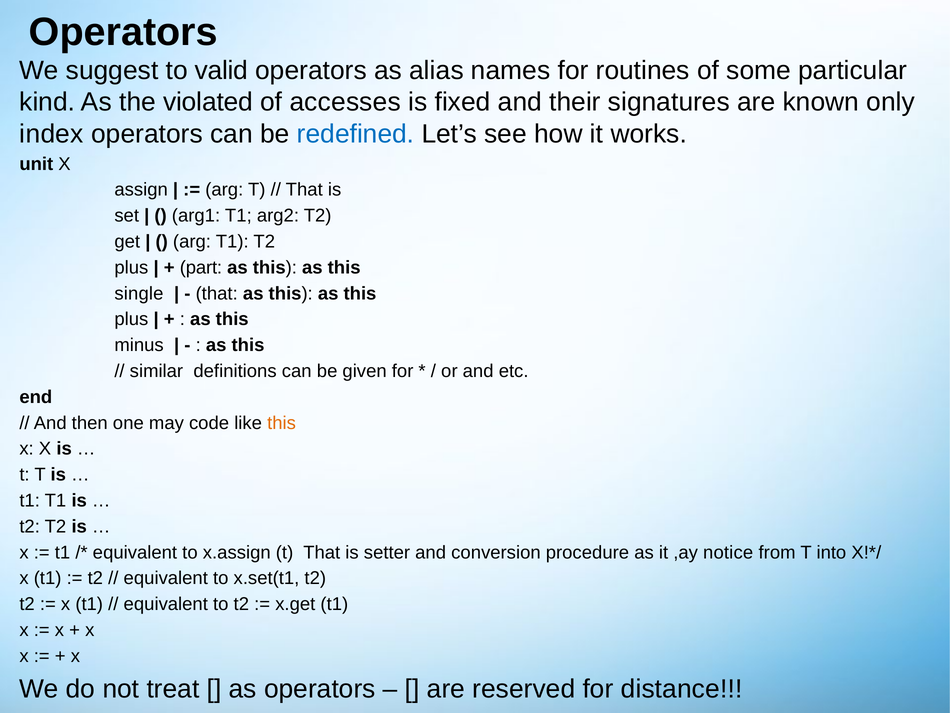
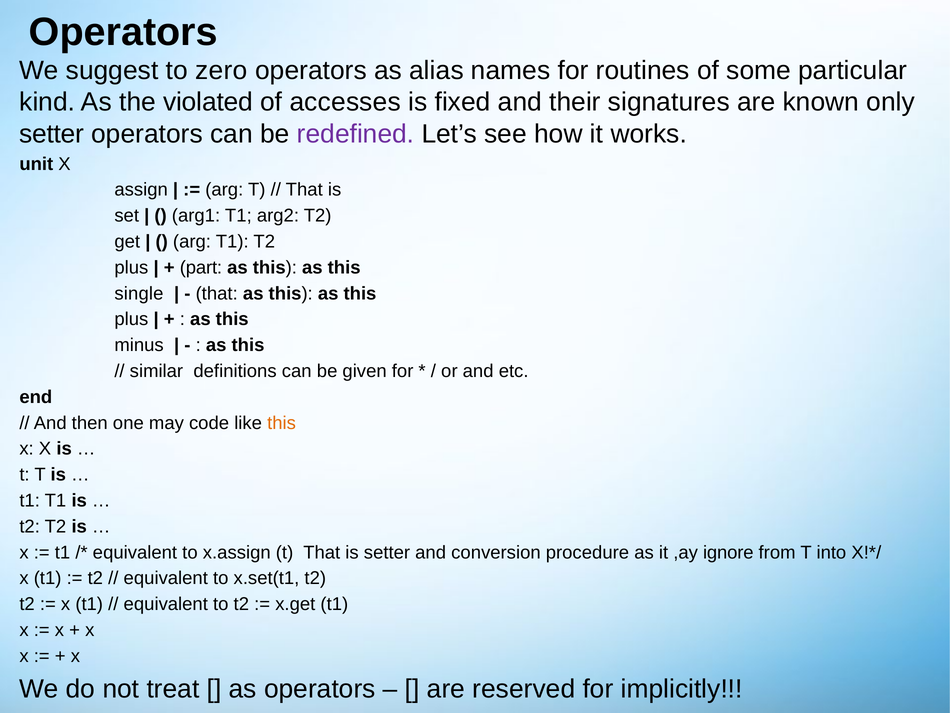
valid: valid -> zero
index at (52, 134): index -> setter
redefined colour: blue -> purple
notice: notice -> ignore
distance: distance -> implicitly
